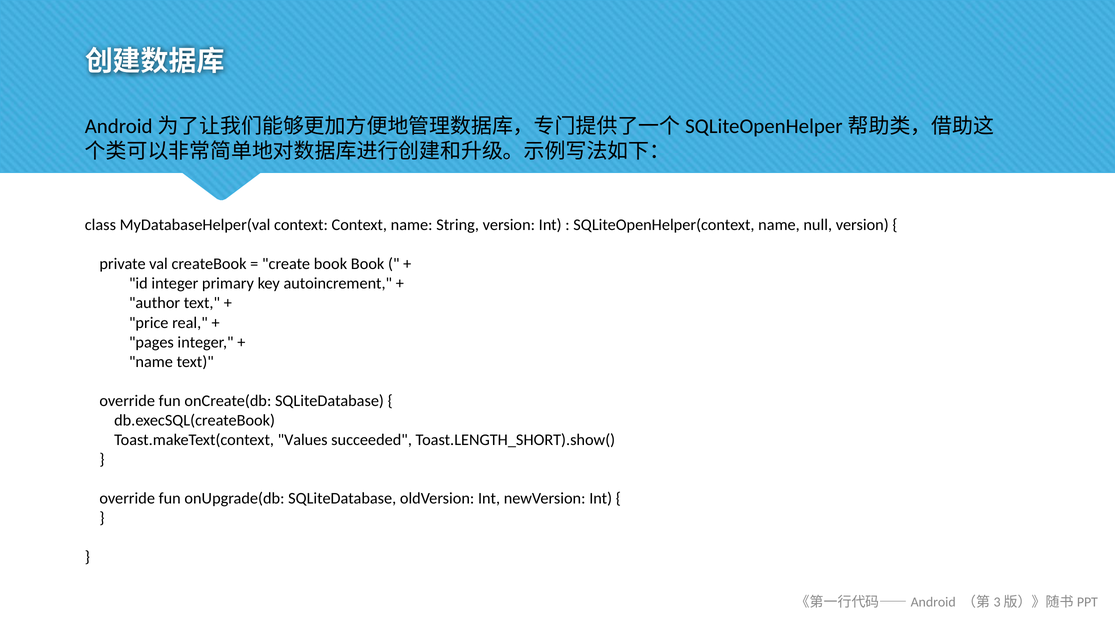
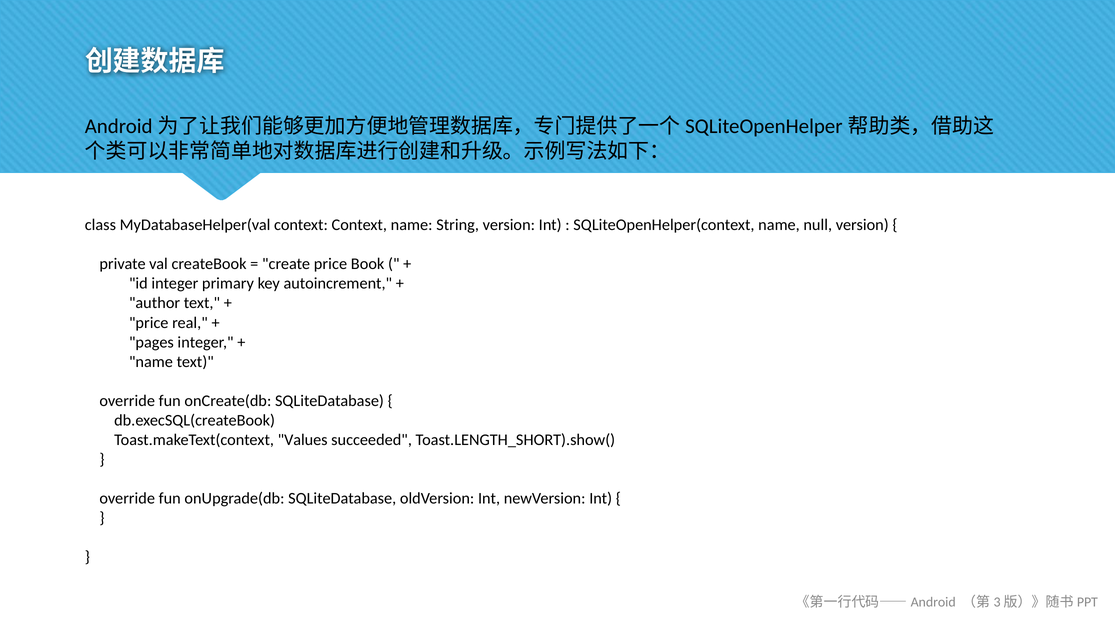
create book: book -> price
